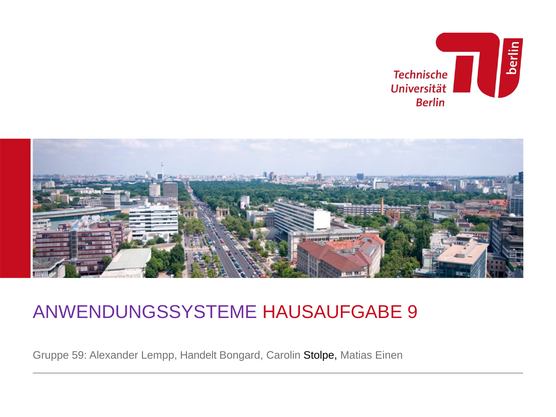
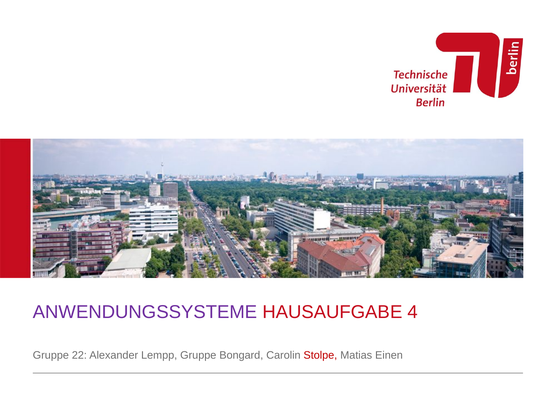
9: 9 -> 4
59: 59 -> 22
Lempp Handelt: Handelt -> Gruppe
Stolpe colour: black -> red
